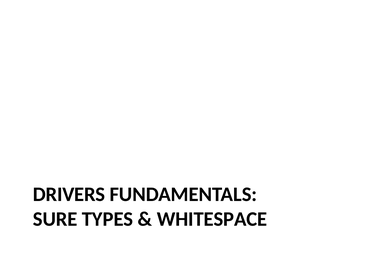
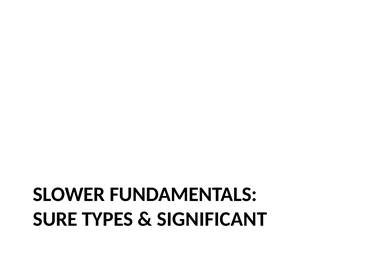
DRIVERS: DRIVERS -> SLOWER
WHITESPACE: WHITESPACE -> SIGNIFICANT
